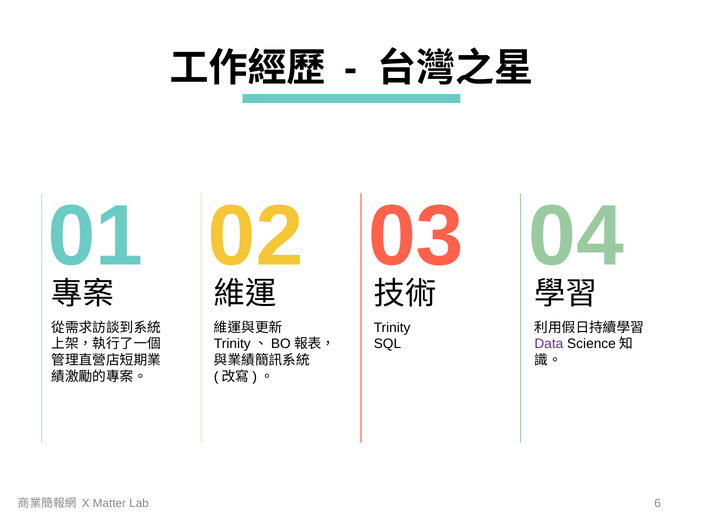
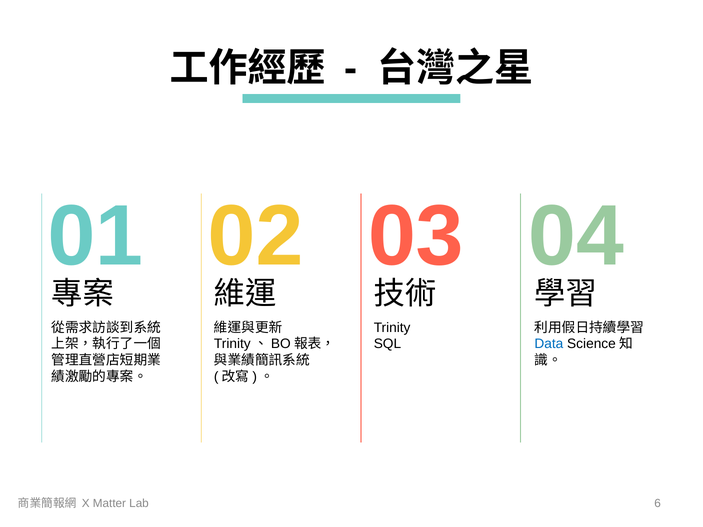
Data colour: purple -> blue
